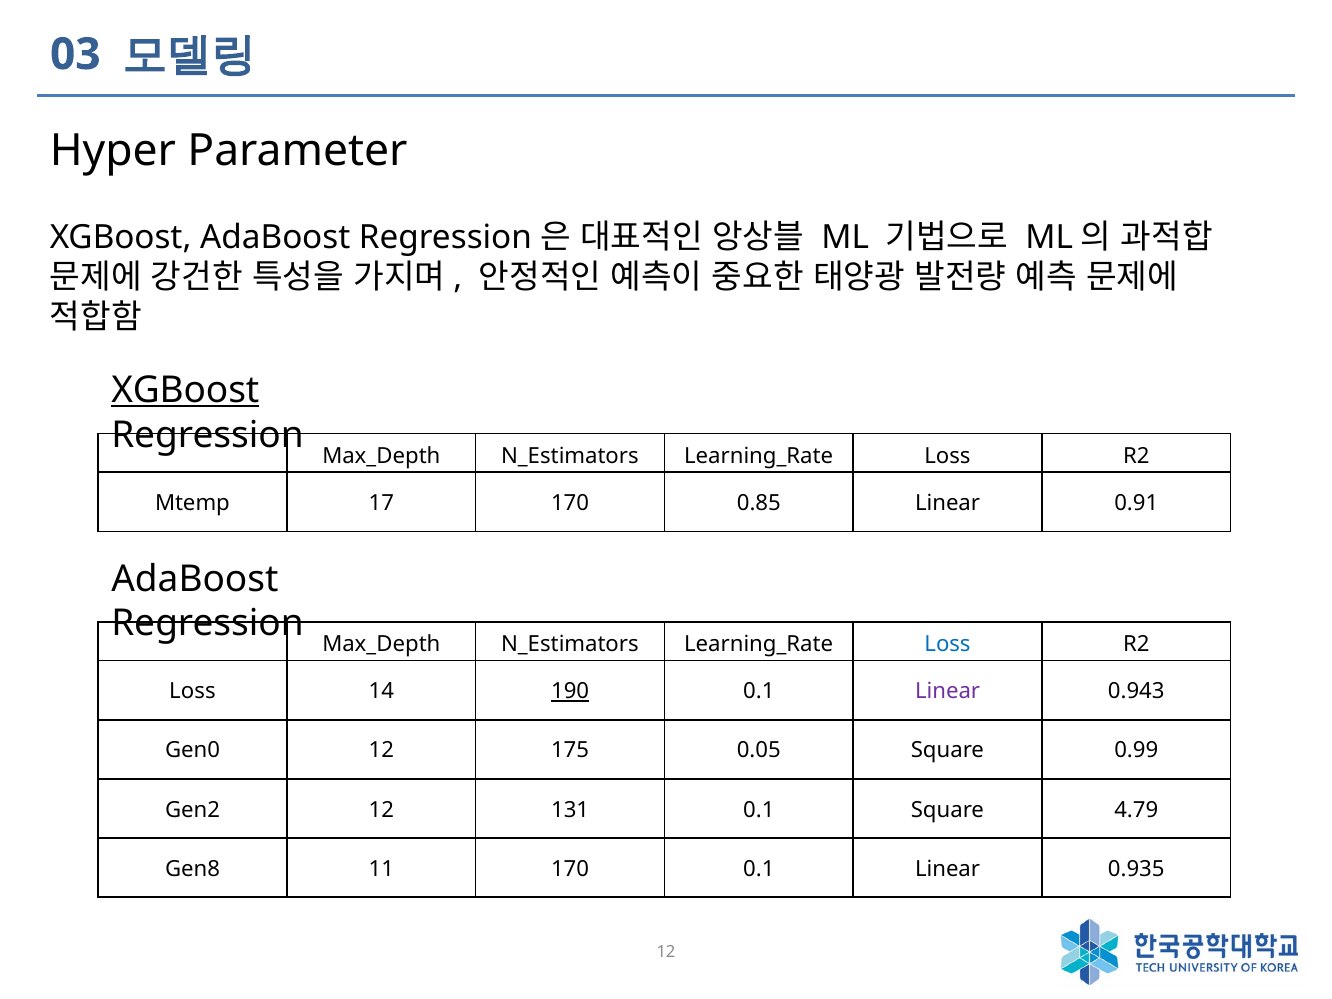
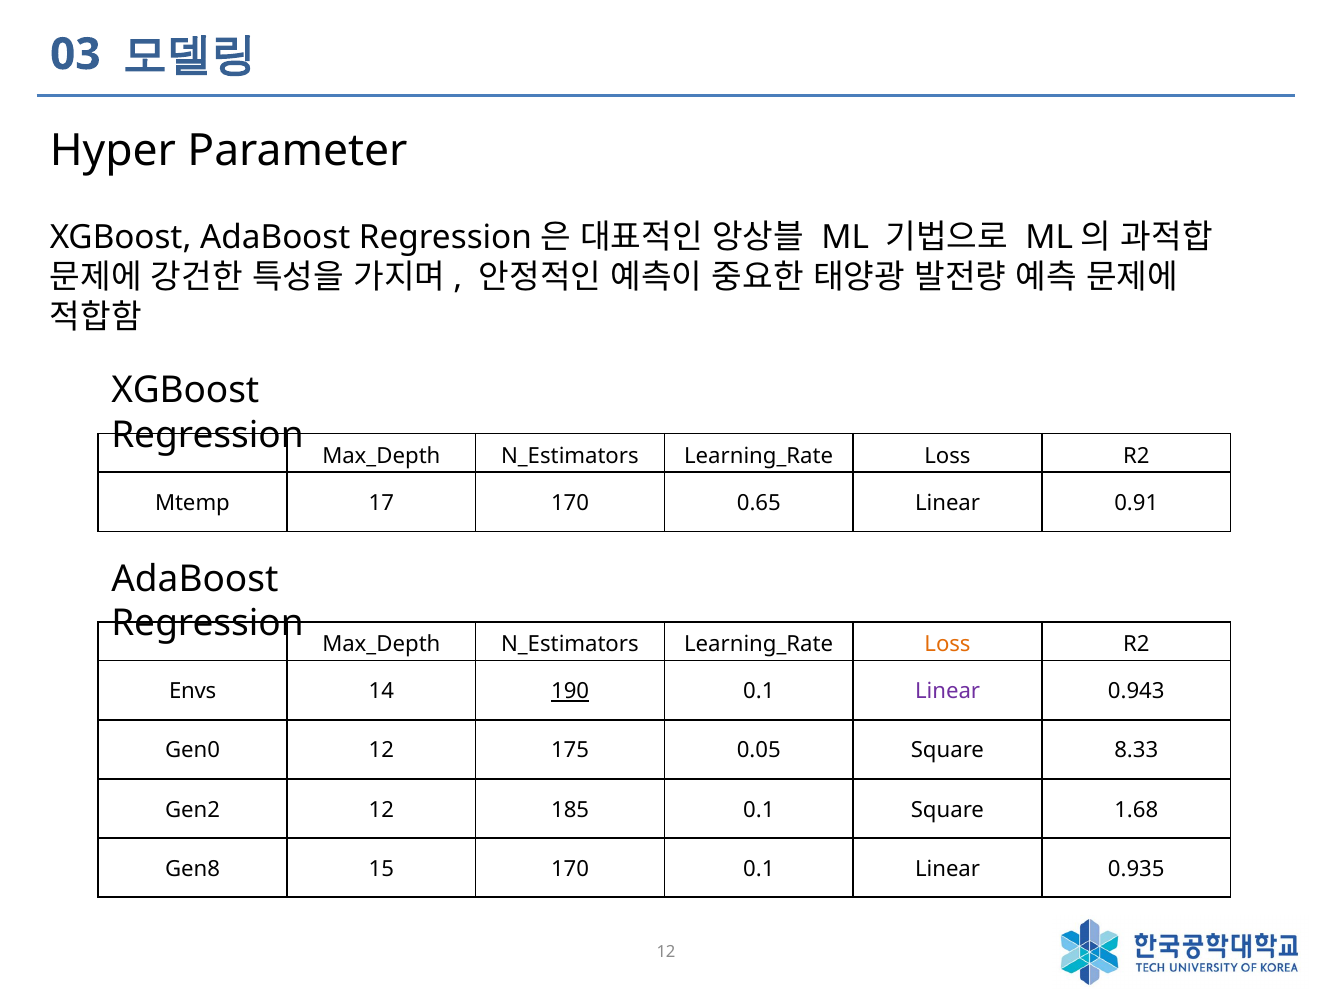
XGBoost at (185, 390) underline: present -> none
0.85: 0.85 -> 0.65
Loss at (948, 644) colour: blue -> orange
Loss at (192, 692): Loss -> Envs
0.99: 0.99 -> 8.33
131: 131 -> 185
4.79: 4.79 -> 1.68
11: 11 -> 15
